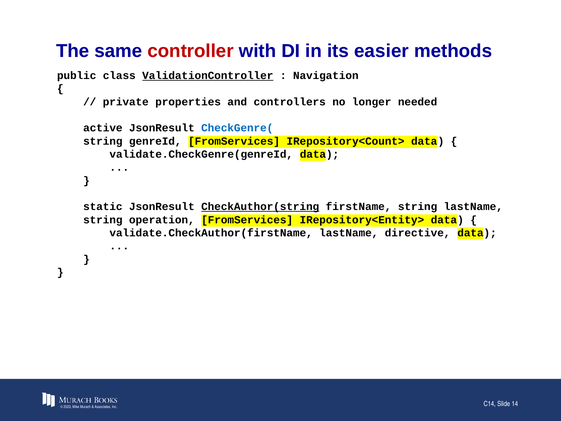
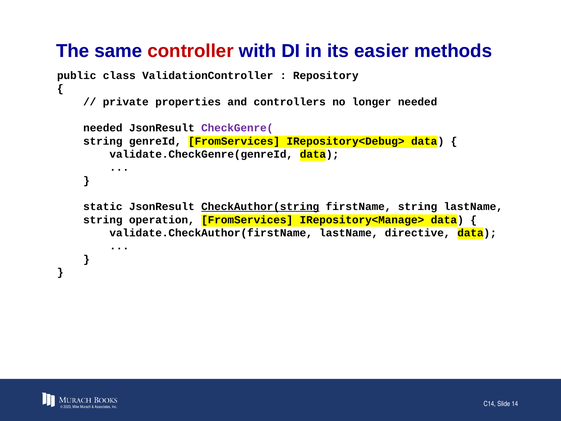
ValidationController underline: present -> none
Navigation: Navigation -> Repository
active at (103, 128): active -> needed
CheckGenre( colour: blue -> purple
IRepository<Count>: IRepository<Count> -> IRepository<Debug>
IRepository<Entity>: IRepository<Entity> -> IRepository<Manage>
